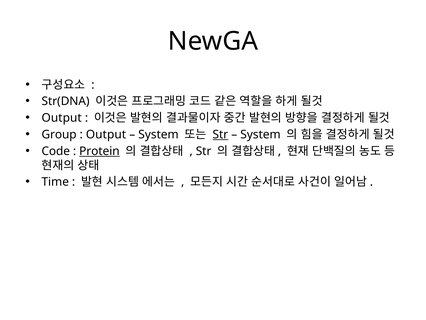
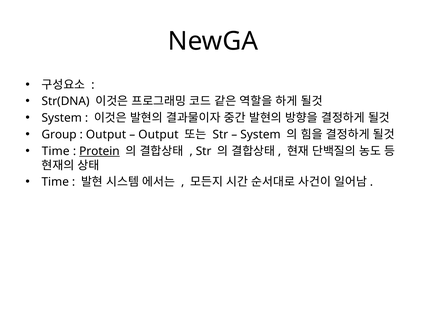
Output at (62, 118): Output -> System
System at (158, 134): System -> Output
Str at (220, 134) underline: present -> none
Code at (56, 151): Code -> Time
